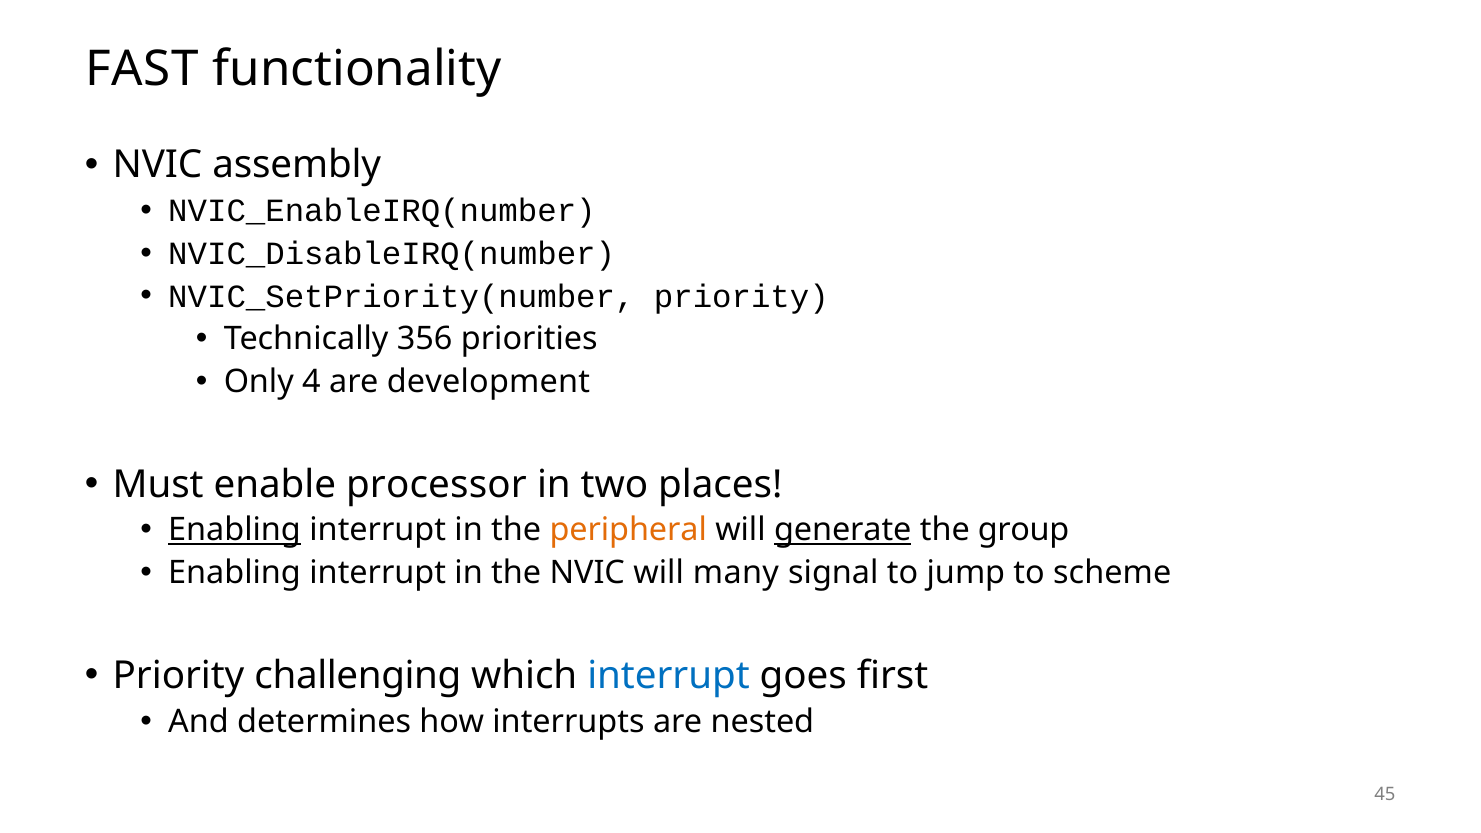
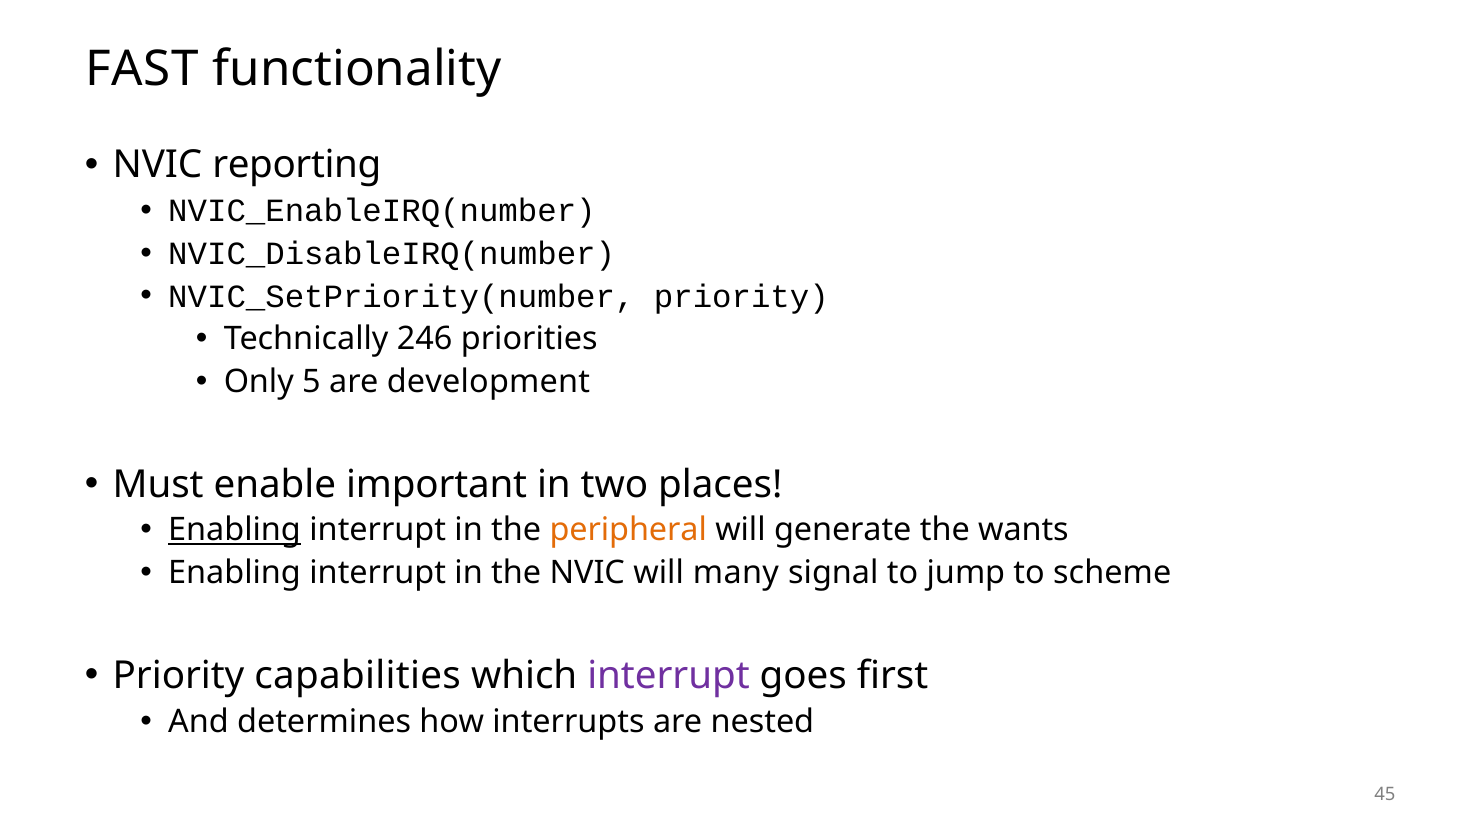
assembly: assembly -> reporting
356: 356 -> 246
4: 4 -> 5
processor: processor -> important
generate underline: present -> none
group: group -> wants
challenging: challenging -> capabilities
interrupt at (669, 676) colour: blue -> purple
